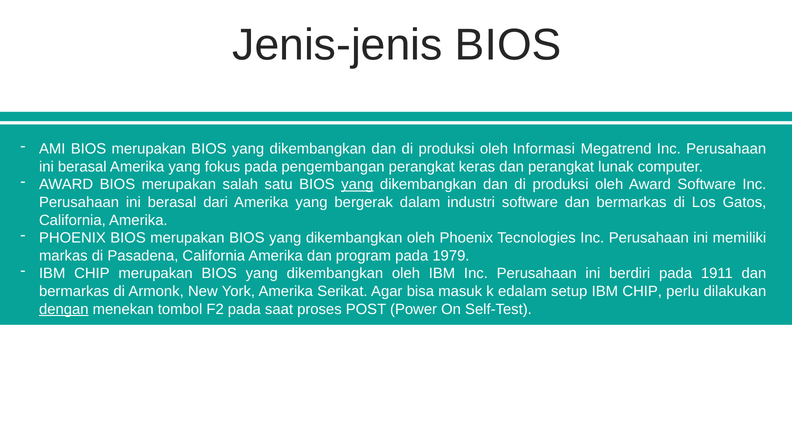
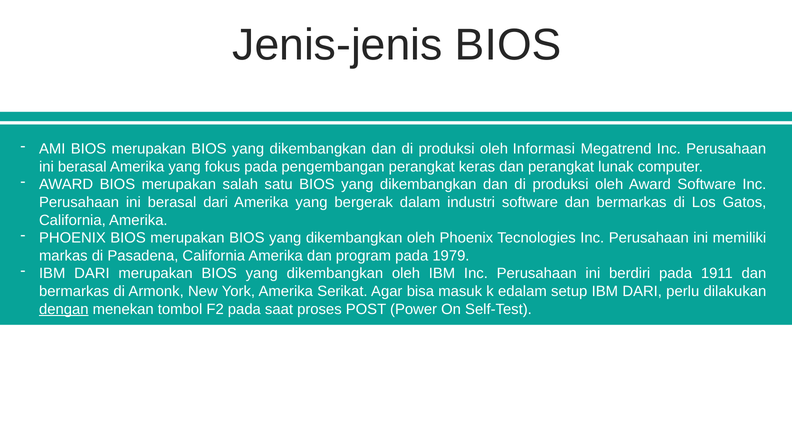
yang at (357, 185) underline: present -> none
CHIP at (92, 274): CHIP -> DARI
setup IBM CHIP: CHIP -> DARI
